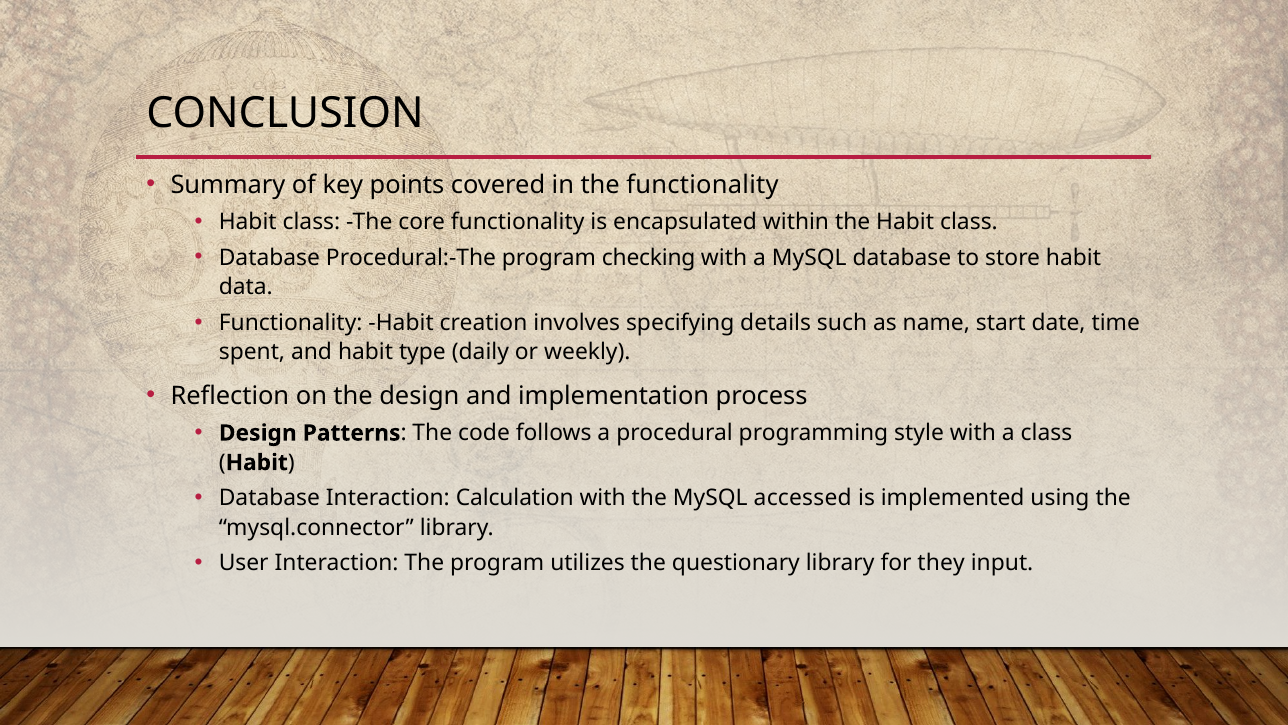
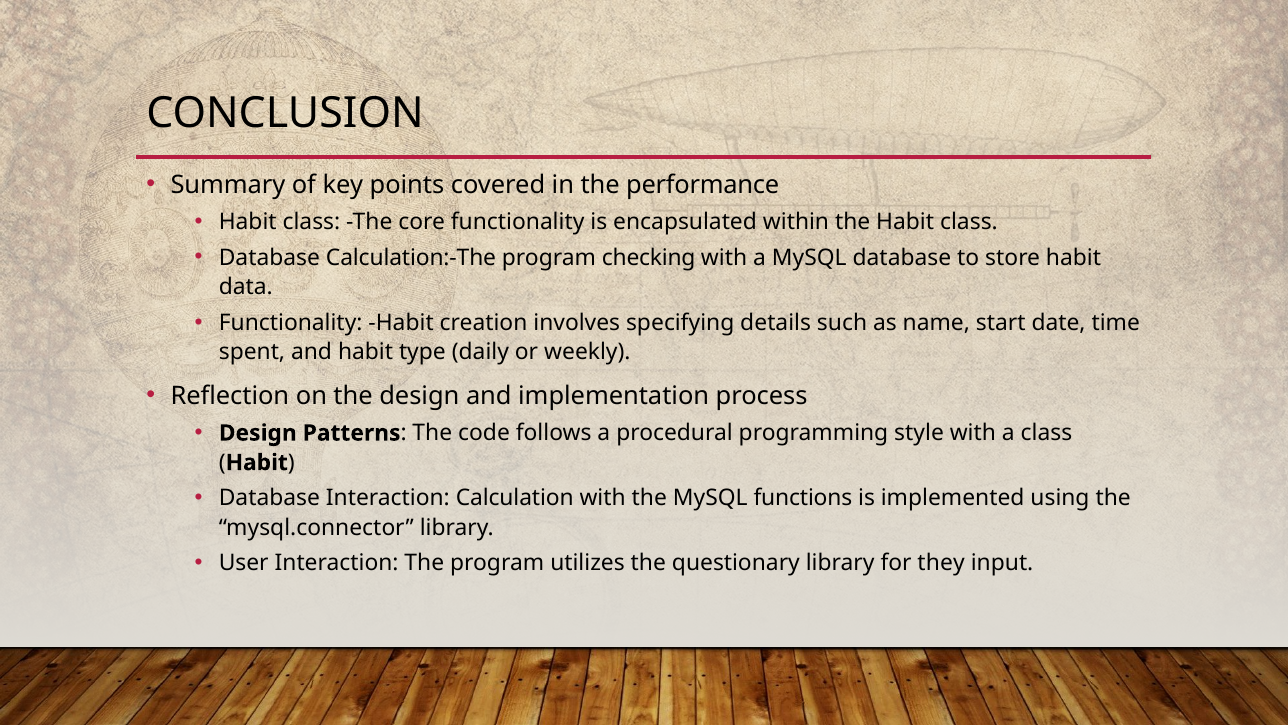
the functionality: functionality -> performance
Procedural:-The: Procedural:-The -> Calculation:-The
accessed: accessed -> functions
